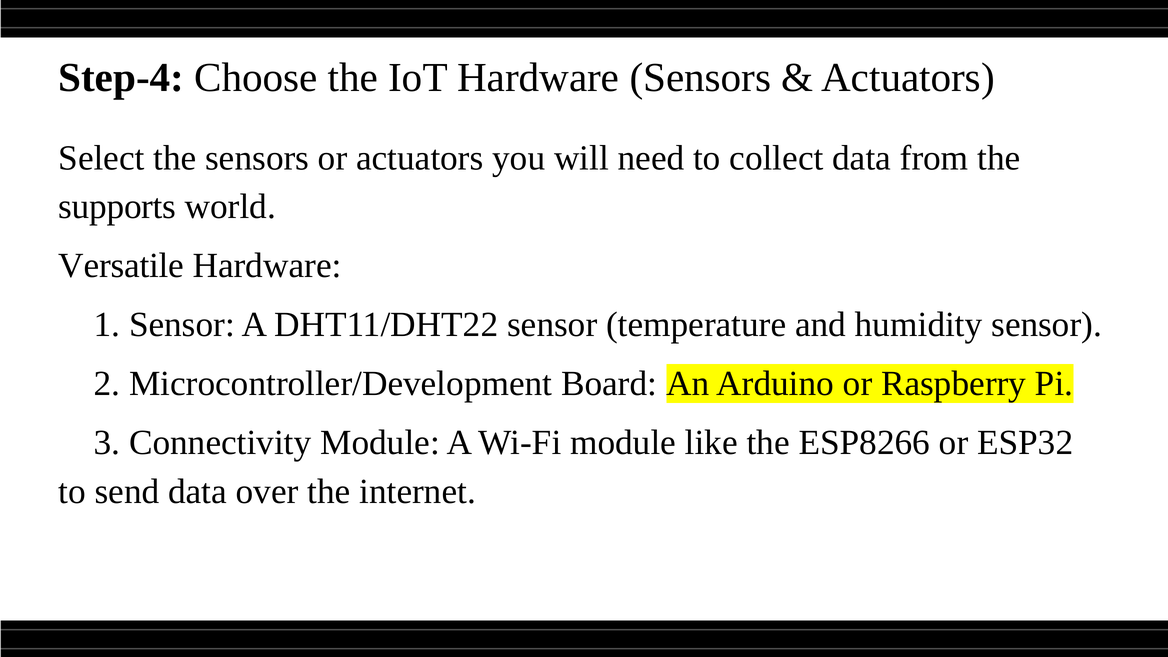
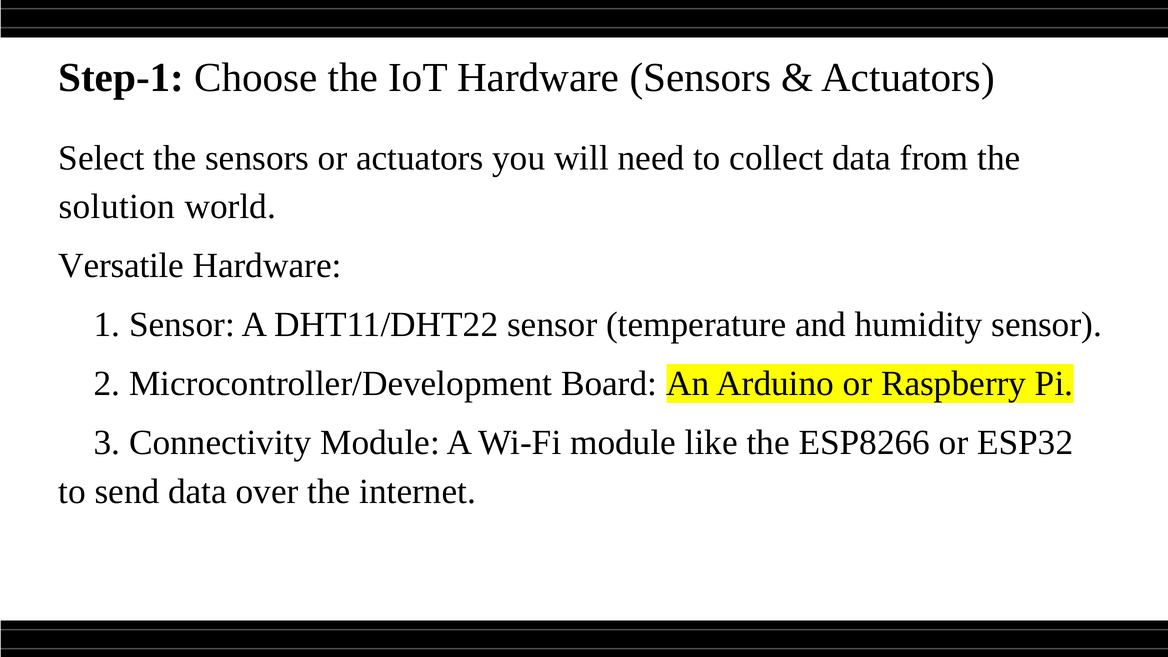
Step-4: Step-4 -> Step-1
supports: supports -> solution
